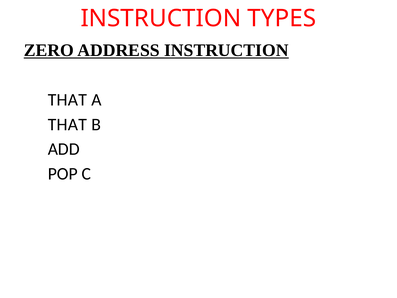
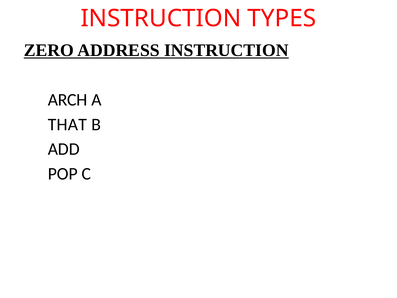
THAT at (67, 100): THAT -> ARCH
